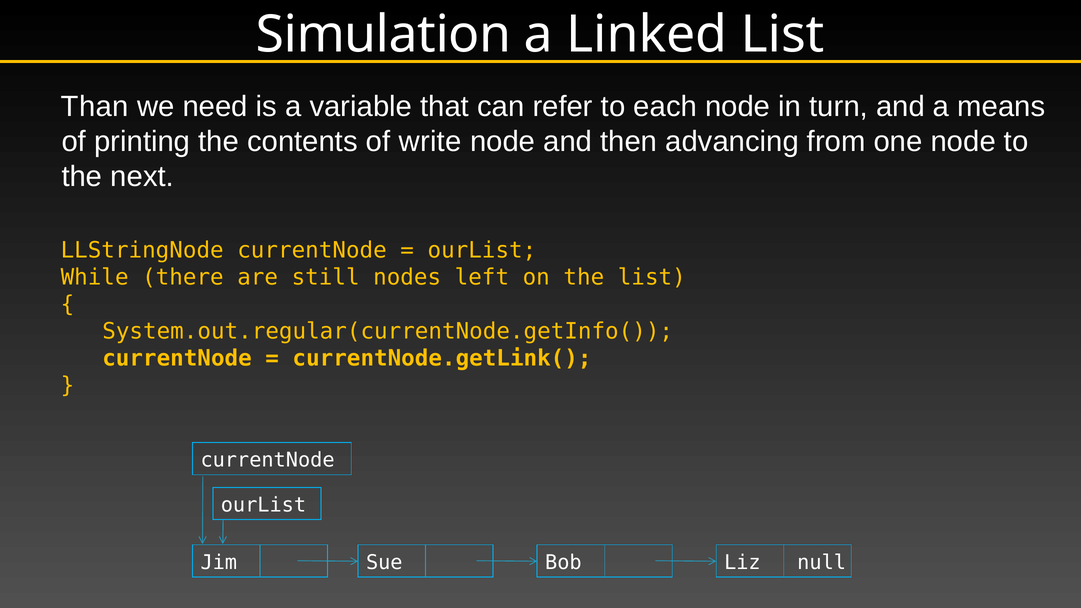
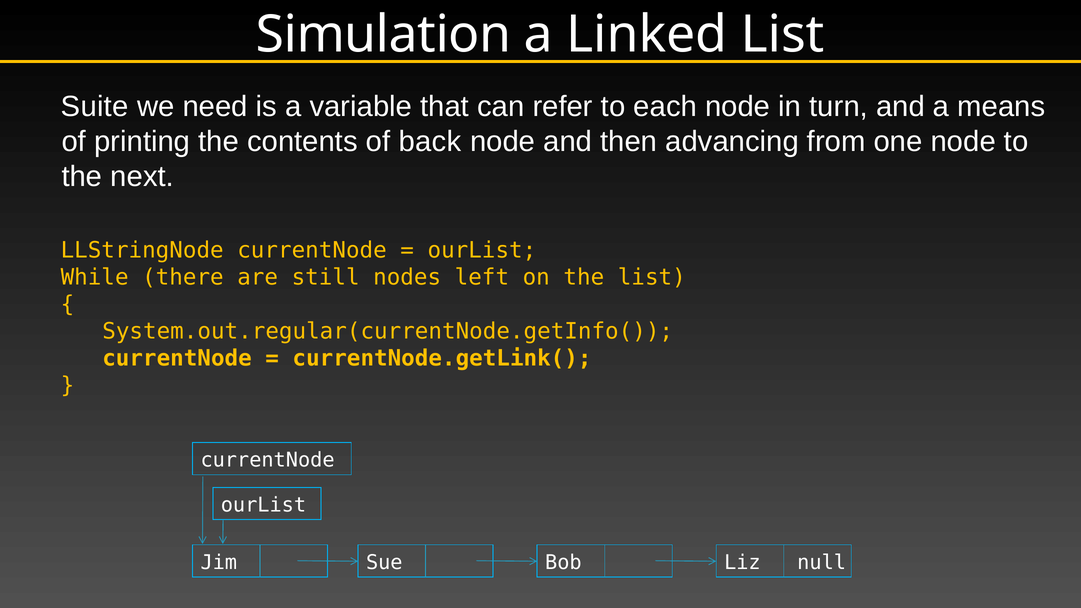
Than: Than -> Suite
write: write -> back
